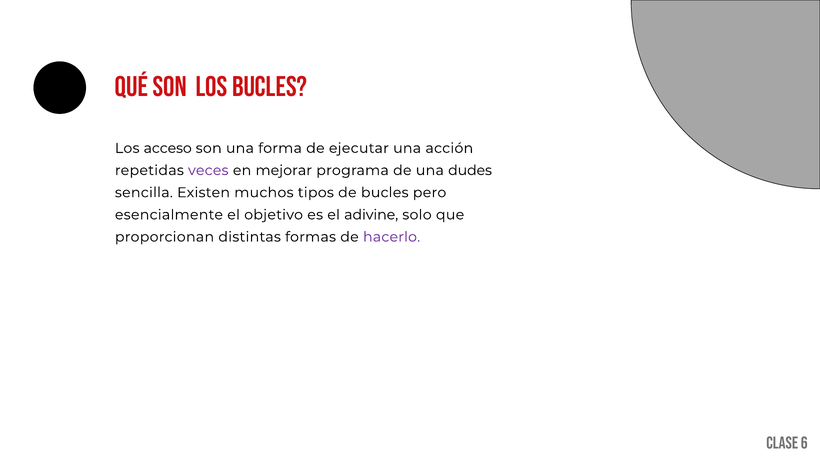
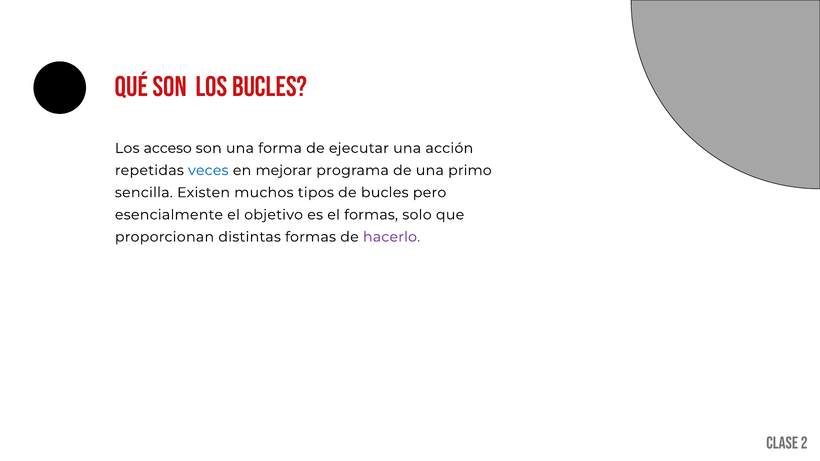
veces colour: purple -> blue
dudes: dudes -> primo
el adivine: adivine -> formas
6: 6 -> 2
